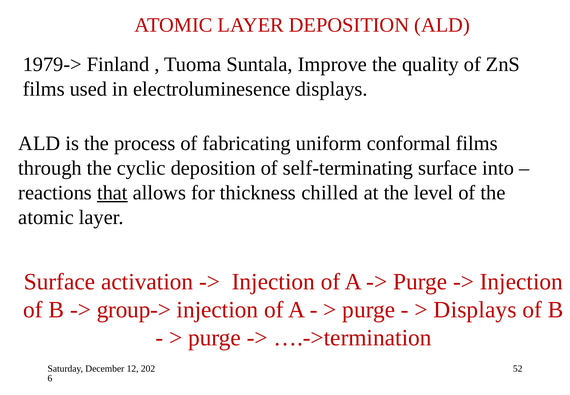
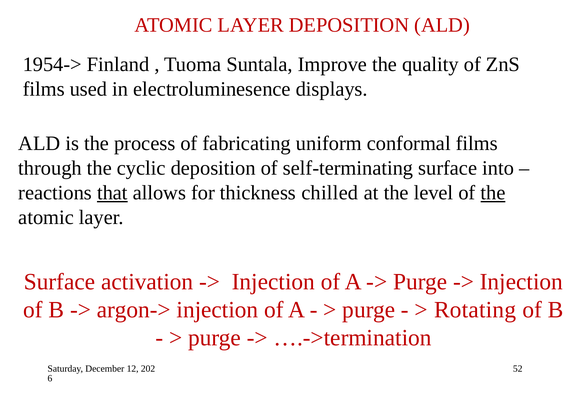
1979->: 1979-> -> 1954->
the at (493, 193) underline: none -> present
group->: group-> -> argon->
Displays at (475, 309): Displays -> Rotating
